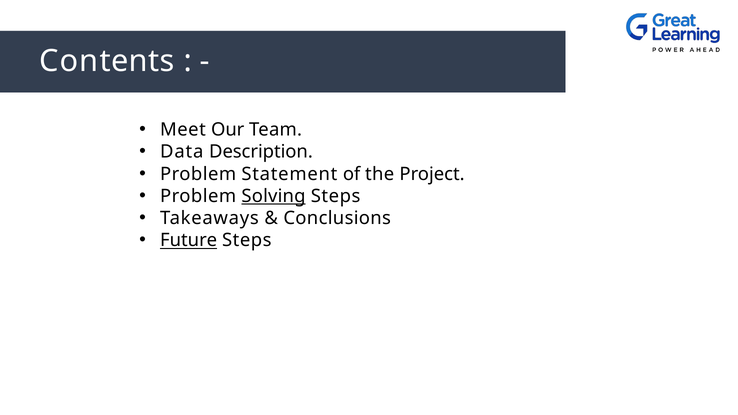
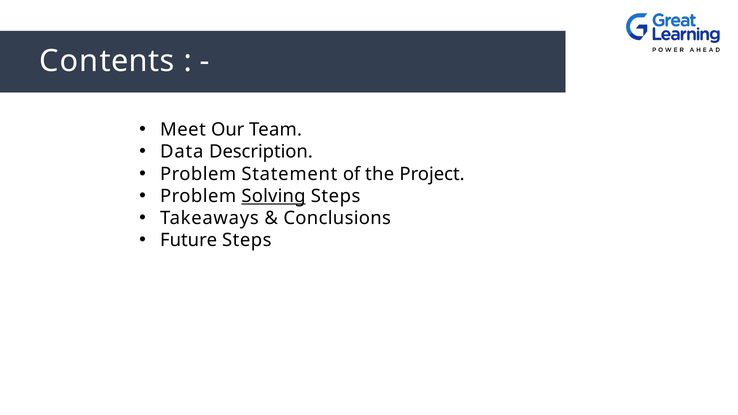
Future underline: present -> none
